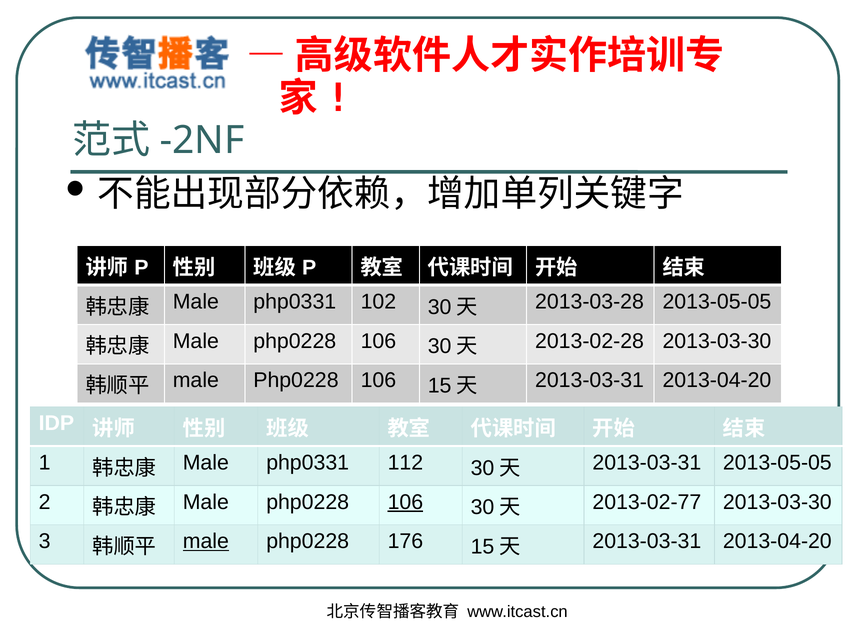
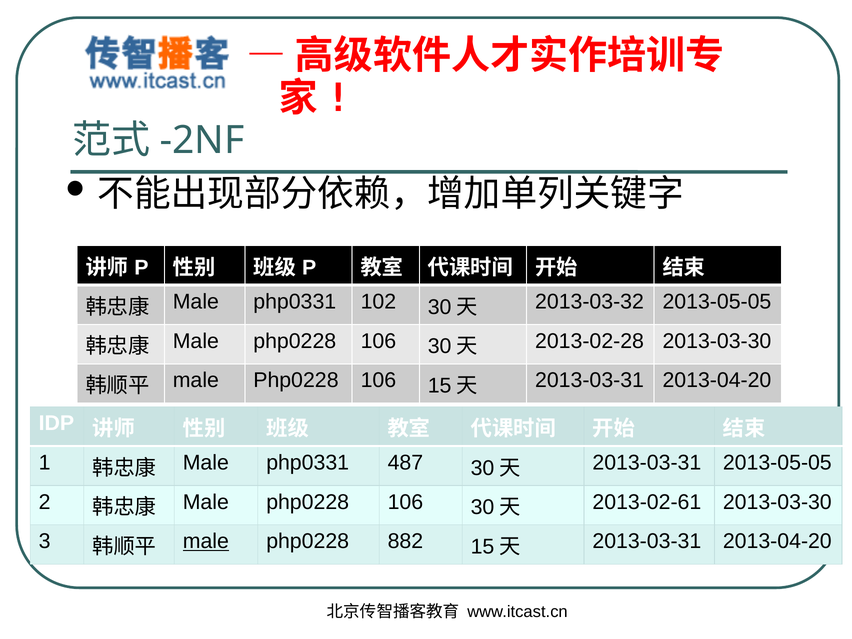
2013-03-28: 2013-03-28 -> 2013-03-32
112: 112 -> 487
106 at (405, 502) underline: present -> none
2013-02-77: 2013-02-77 -> 2013-02-61
176: 176 -> 882
